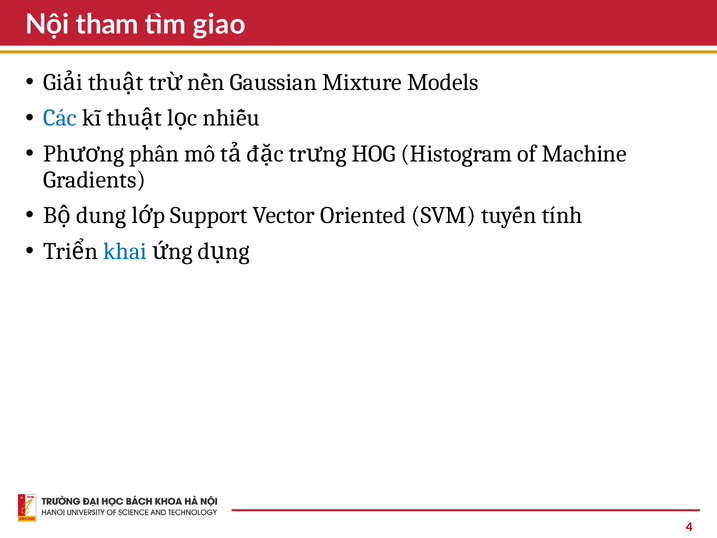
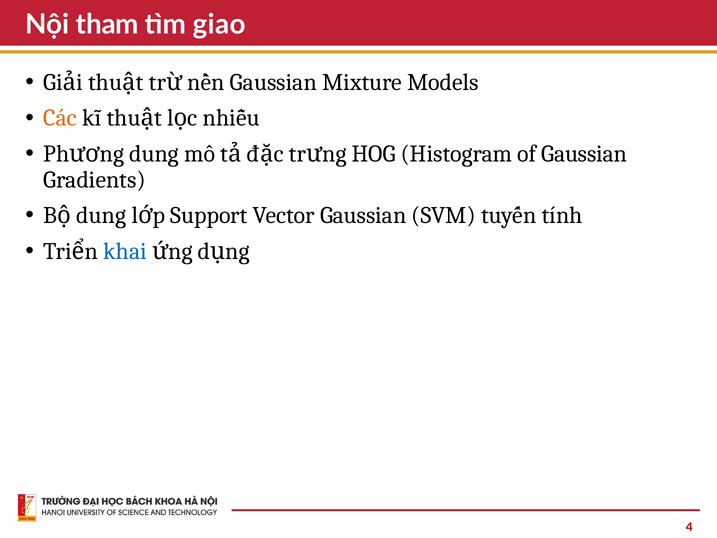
Các colour: blue -> orange
phân at (154, 154): phân -> dung
of Machine: Machine -> Gaussian
Vector Oriented: Oriented -> Gaussian
